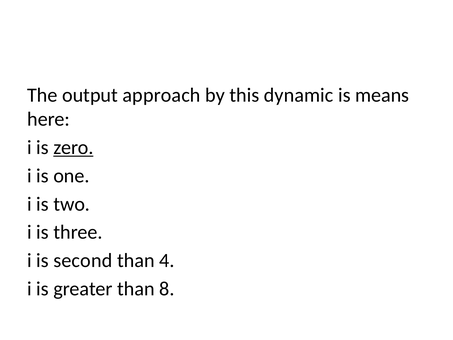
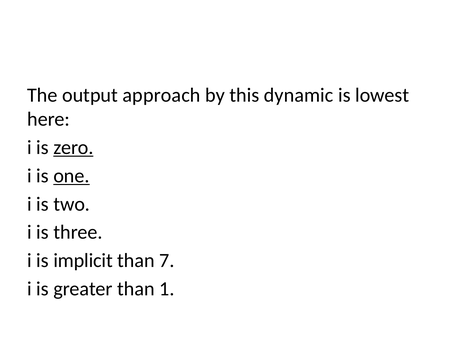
means: means -> lowest
one underline: none -> present
second: second -> implicit
4: 4 -> 7
8: 8 -> 1
